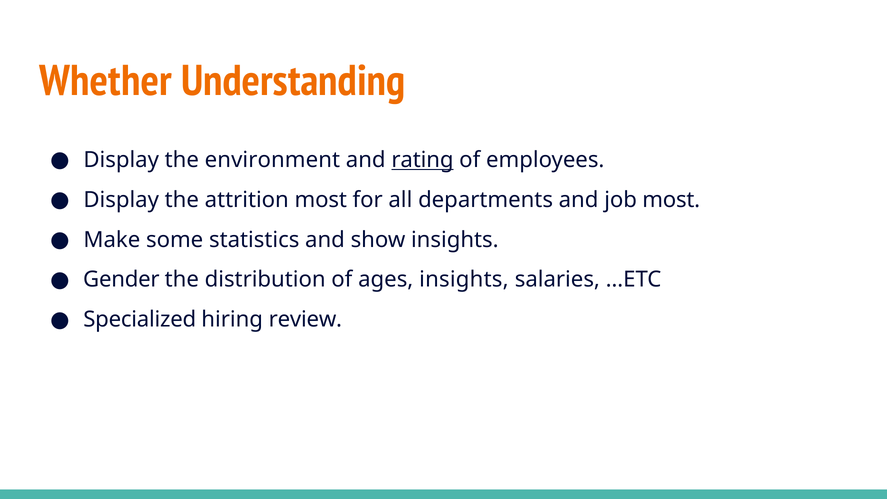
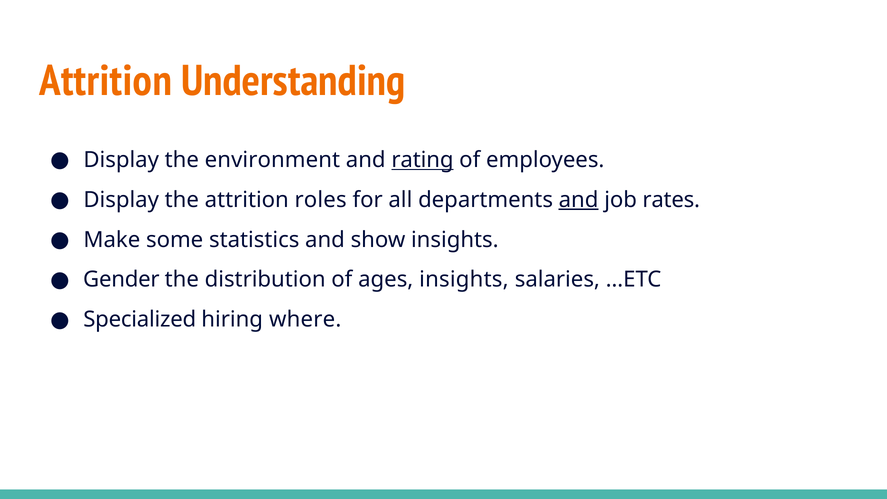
Whether at (106, 81): Whether -> Attrition
attrition most: most -> roles
and at (579, 200) underline: none -> present
job most: most -> rates
review: review -> where
